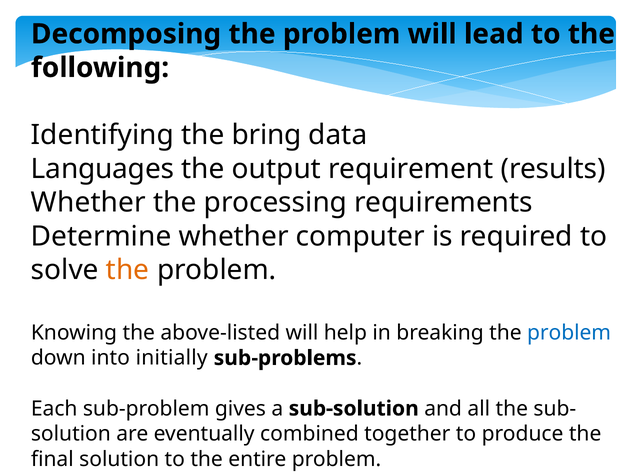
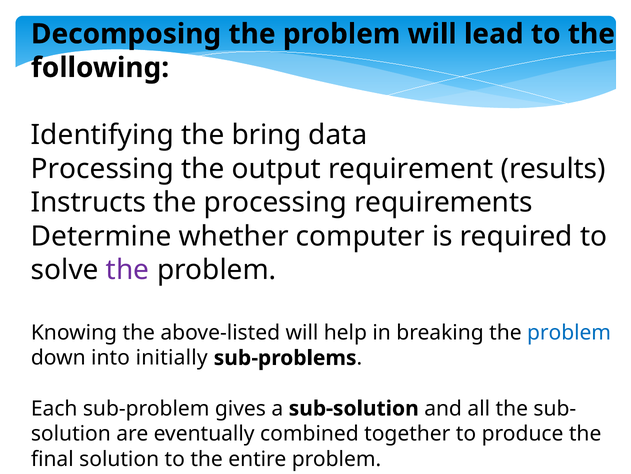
Languages at (103, 169): Languages -> Processing
Whether at (88, 202): Whether -> Instructs
the at (128, 270) colour: orange -> purple
